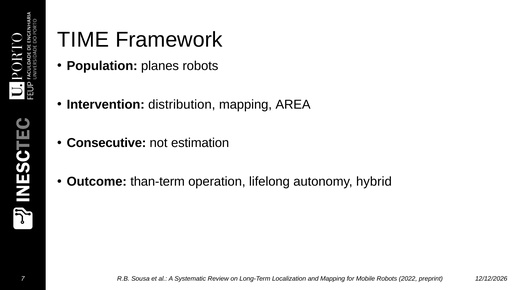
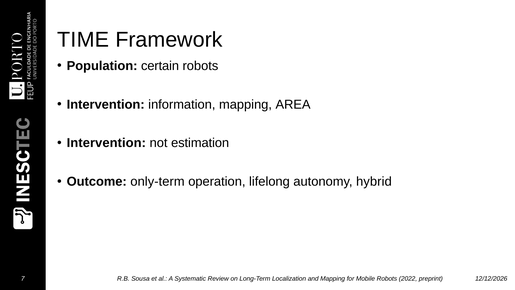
planes: planes -> certain
distribution: distribution -> information
Consecutive at (106, 143): Consecutive -> Intervention
than-term: than-term -> only-term
